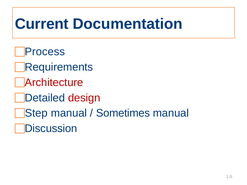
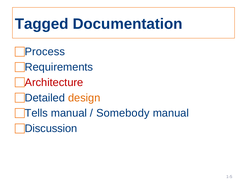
Current: Current -> Tagged
design colour: red -> orange
Step: Step -> Tells
Sometimes: Sometimes -> Somebody
